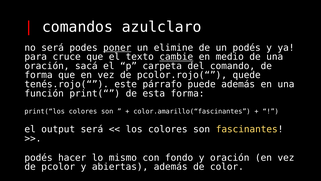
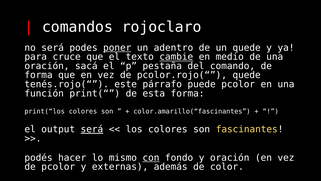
azulclaro: azulclaro -> rojoclaro
elimine: elimine -> adentro
un podés: podés -> quede
carpeta: carpeta -> pestaña
puede además: además -> pcolor
será at (92, 129) underline: none -> present
con underline: none -> present
abiertas: abiertas -> externas
